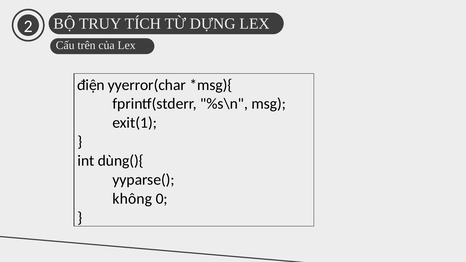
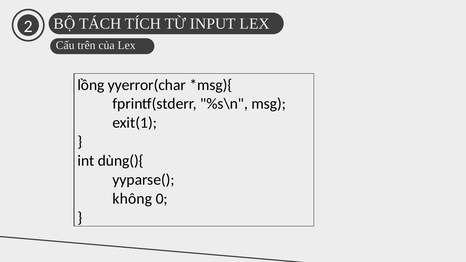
TRUY: TRUY -> TÁCH
DỰNG: DỰNG -> INPUT
điện: điện -> lồng
